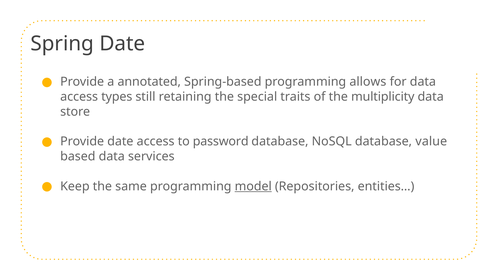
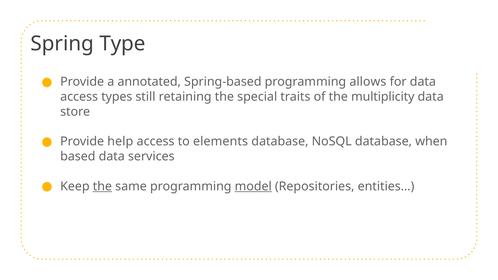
Spring Date: Date -> Type
Provide date: date -> help
password: password -> elements
value: value -> when
the at (102, 186) underline: none -> present
